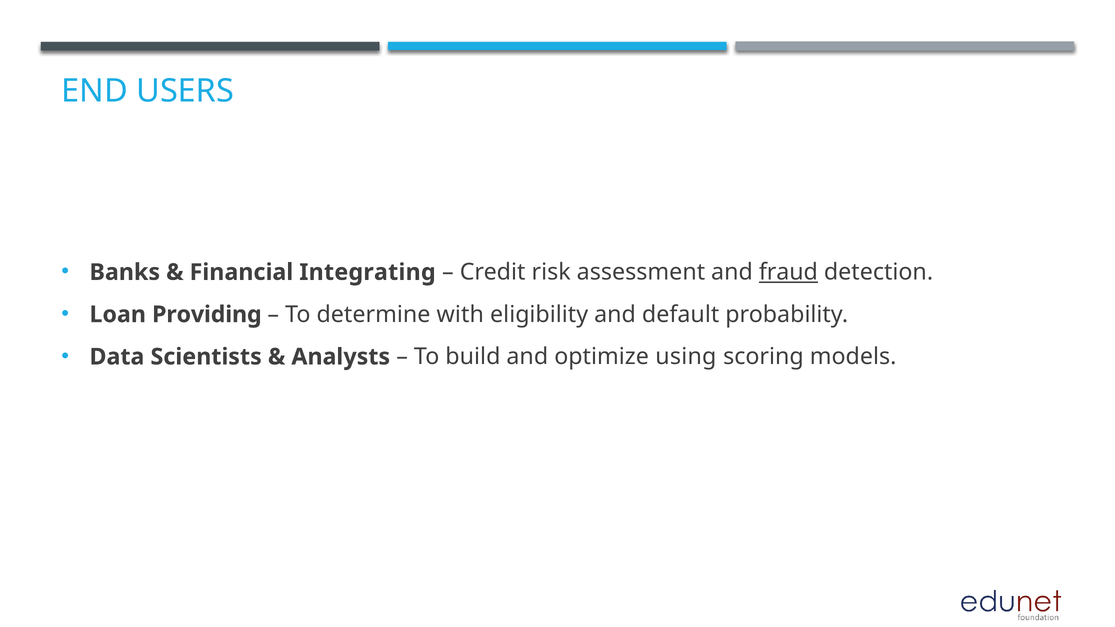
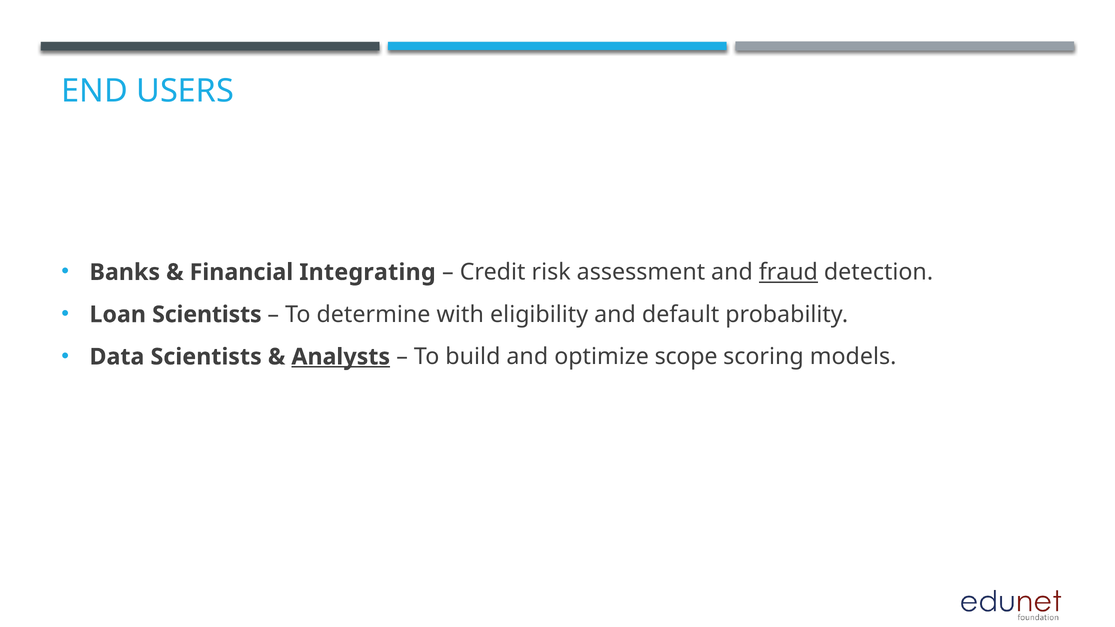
Loan Providing: Providing -> Scientists
Analysts underline: none -> present
using: using -> scope
